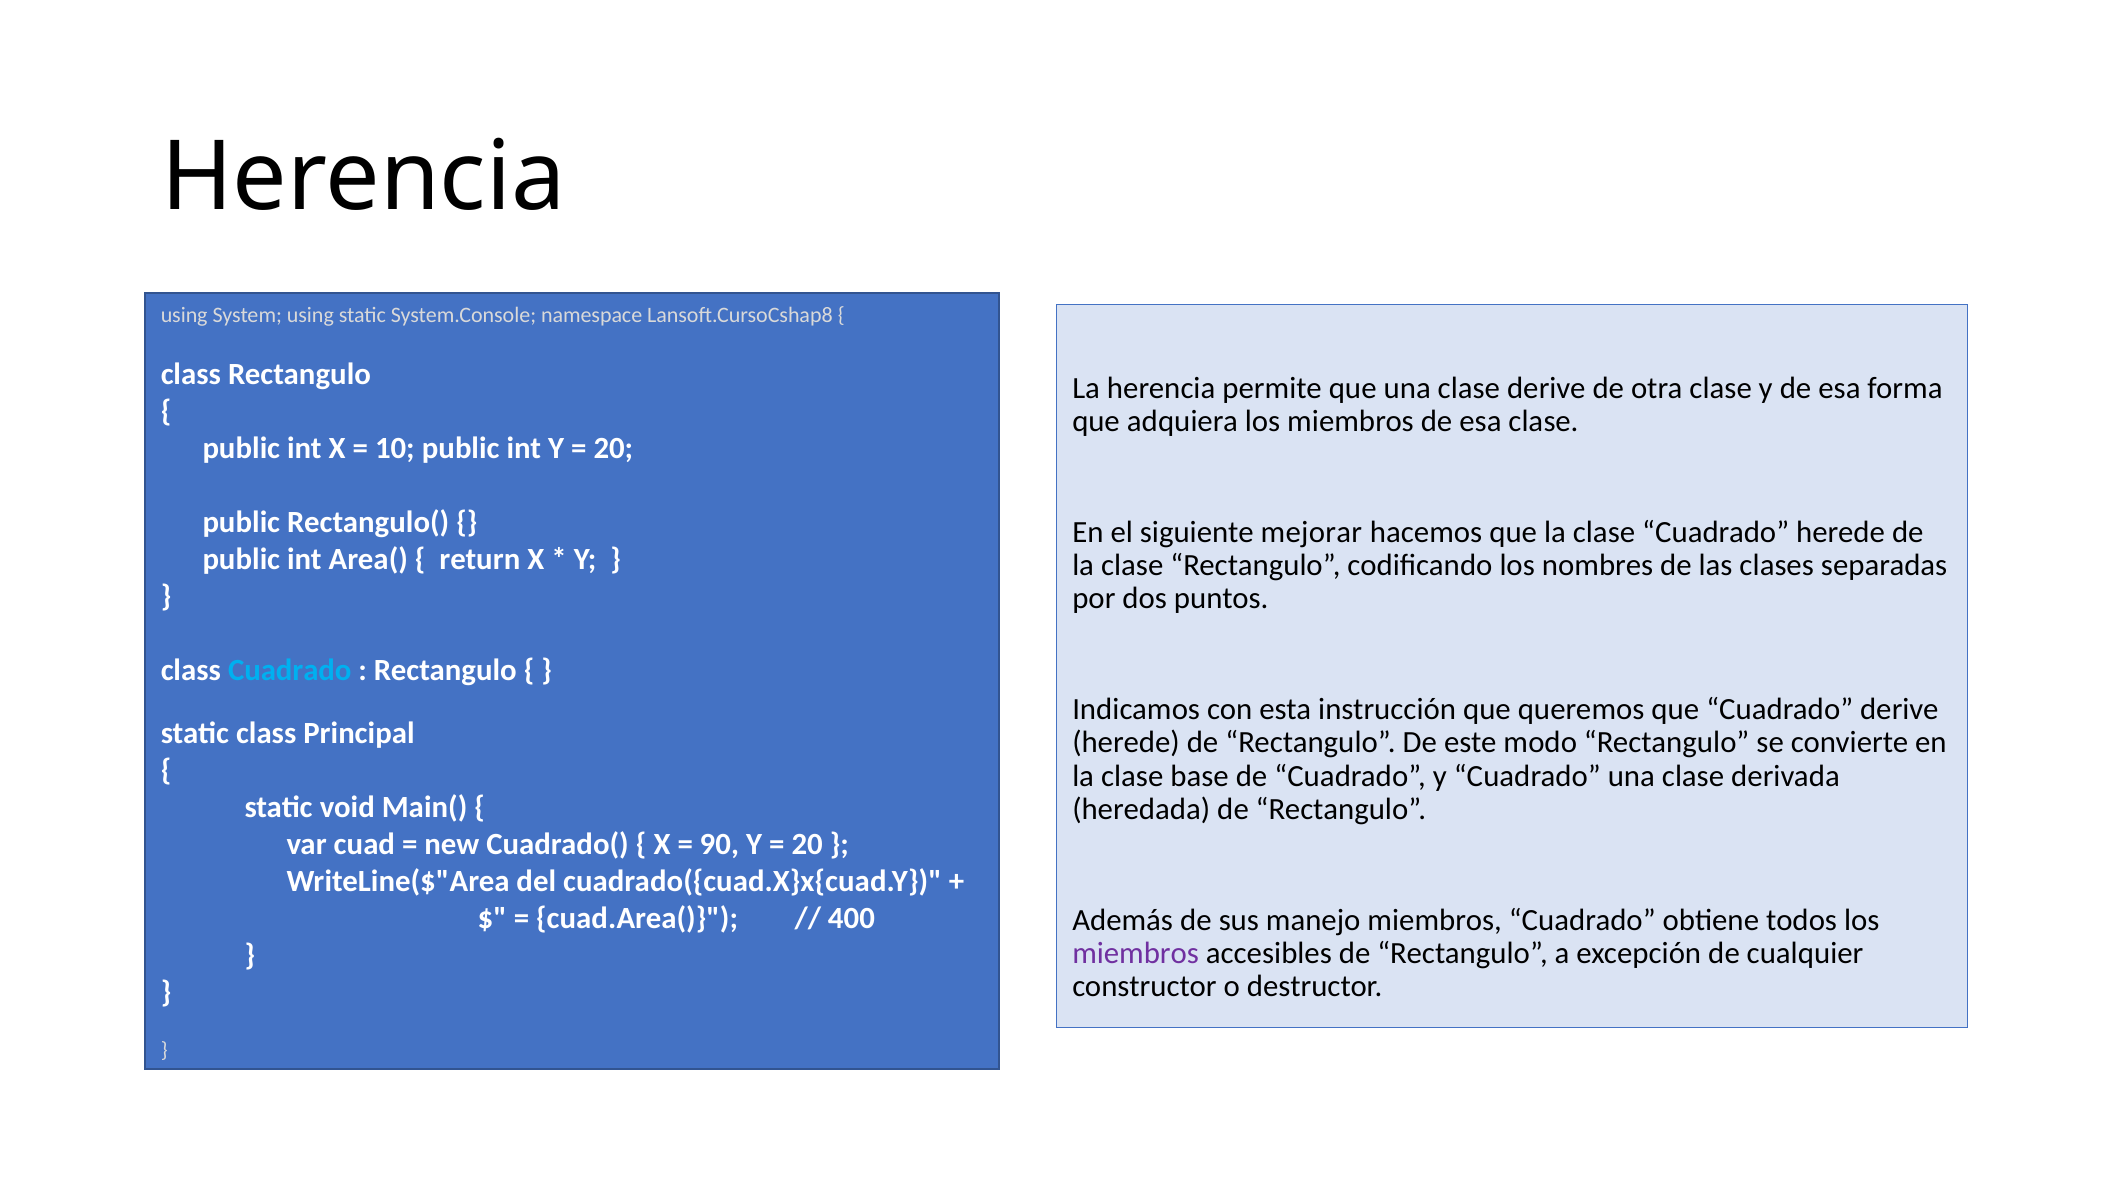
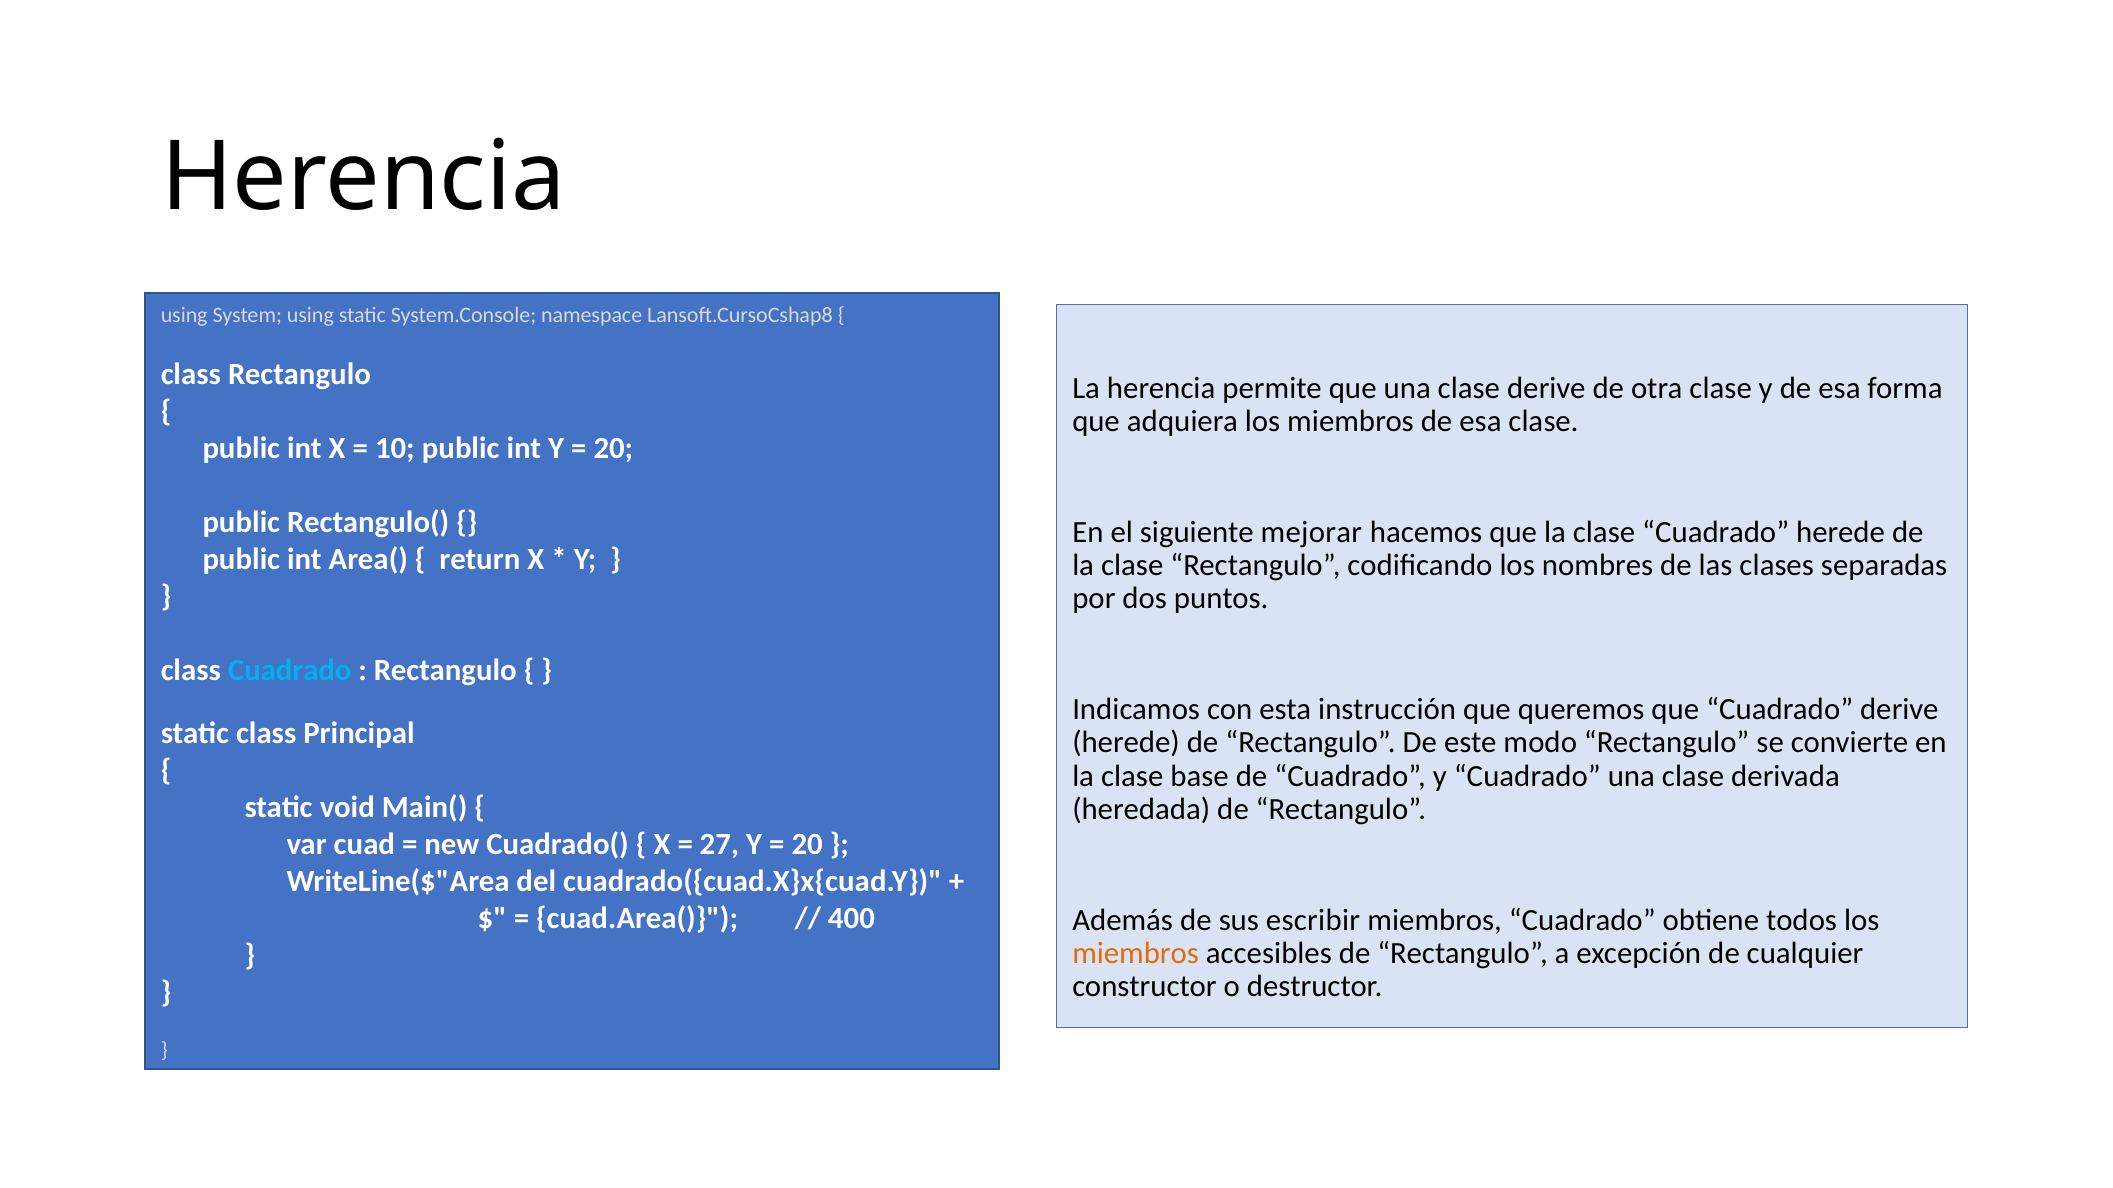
90: 90 -> 27
manejo: manejo -> escribir
miembros at (1136, 954) colour: purple -> orange
